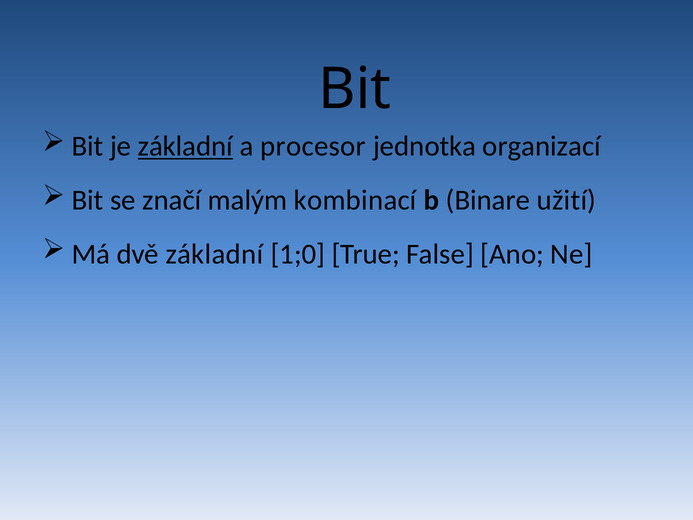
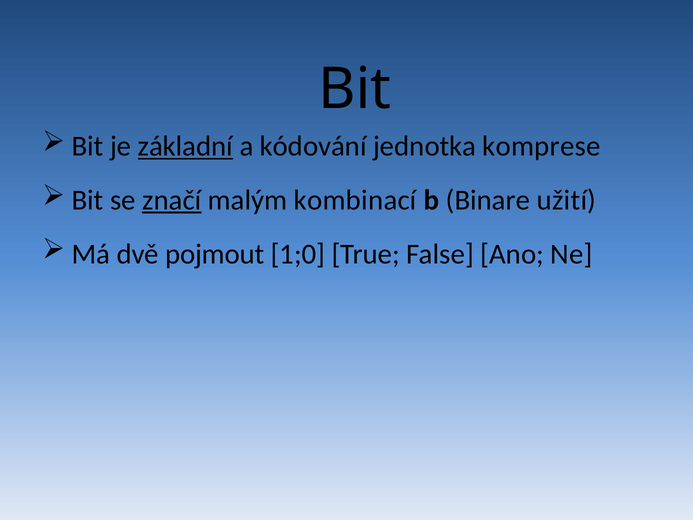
procesor: procesor -> kódování
organizací: organizací -> komprese
značí underline: none -> present
dvě základní: základní -> pojmout
